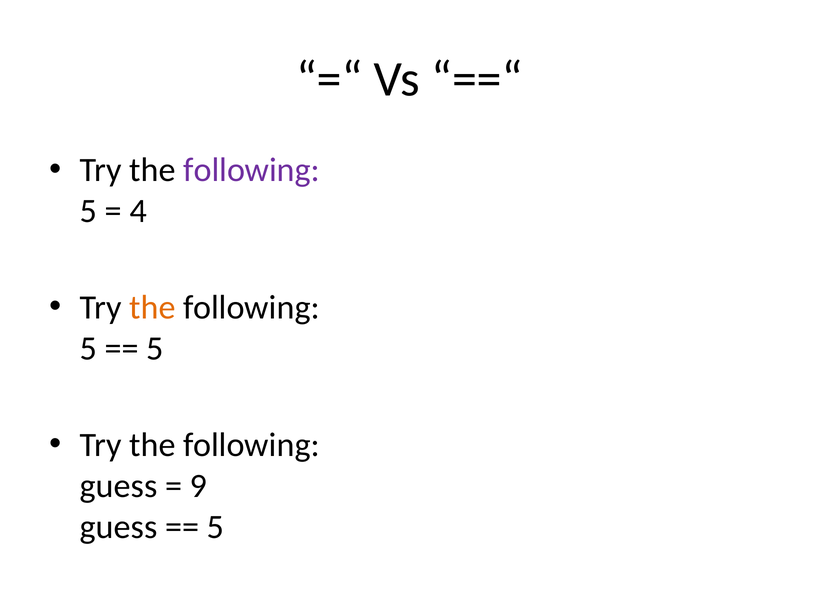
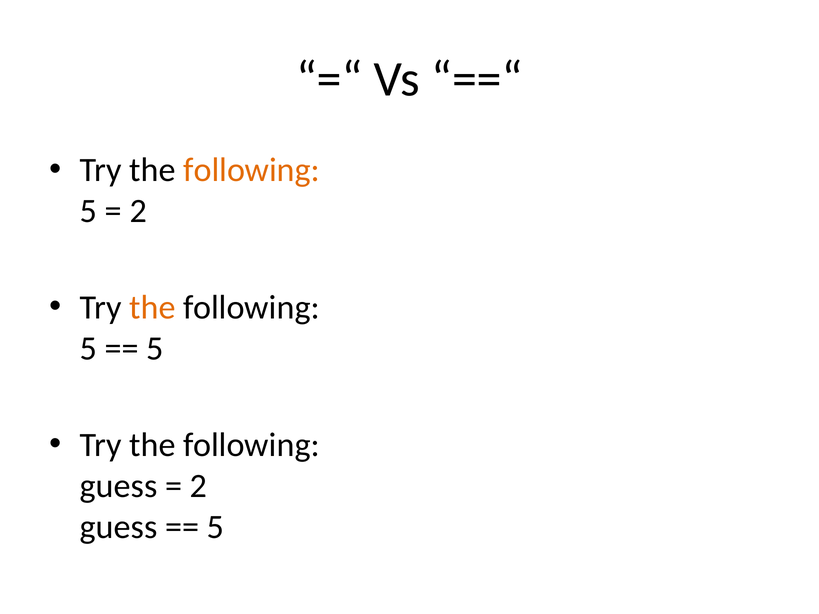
following at (252, 170) colour: purple -> orange
4 at (138, 211): 4 -> 2
9 at (198, 486): 9 -> 2
